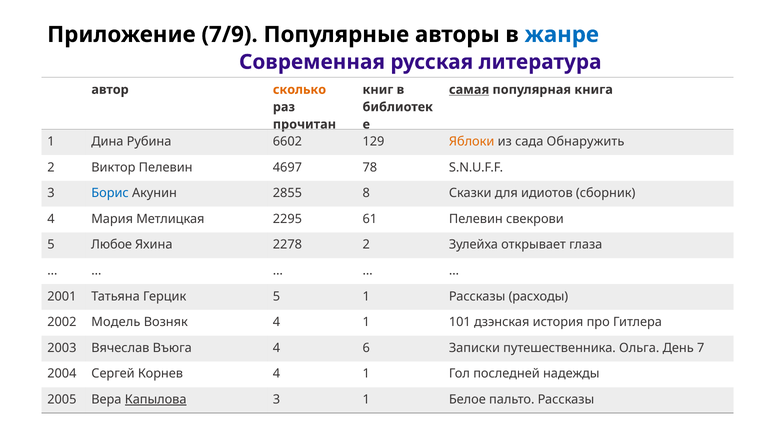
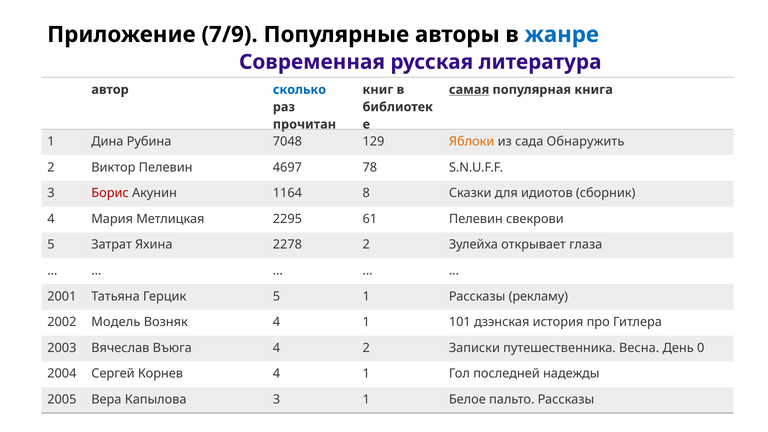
сколько colour: orange -> blue
6602: 6602 -> 7048
Борис colour: blue -> red
2855: 2855 -> 1164
Любое: Любое -> Затрат
расходы: расходы -> рекламу
4 6: 6 -> 2
Ольга: Ольга -> Весна
7: 7 -> 0
Капылова underline: present -> none
